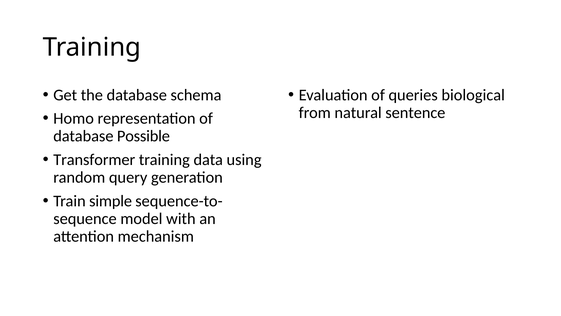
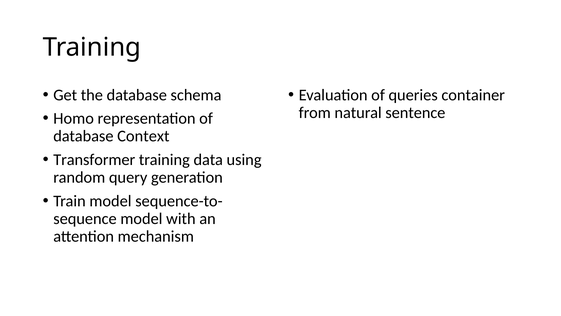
biological: biological -> container
Possible: Possible -> Context
Train simple: simple -> model
